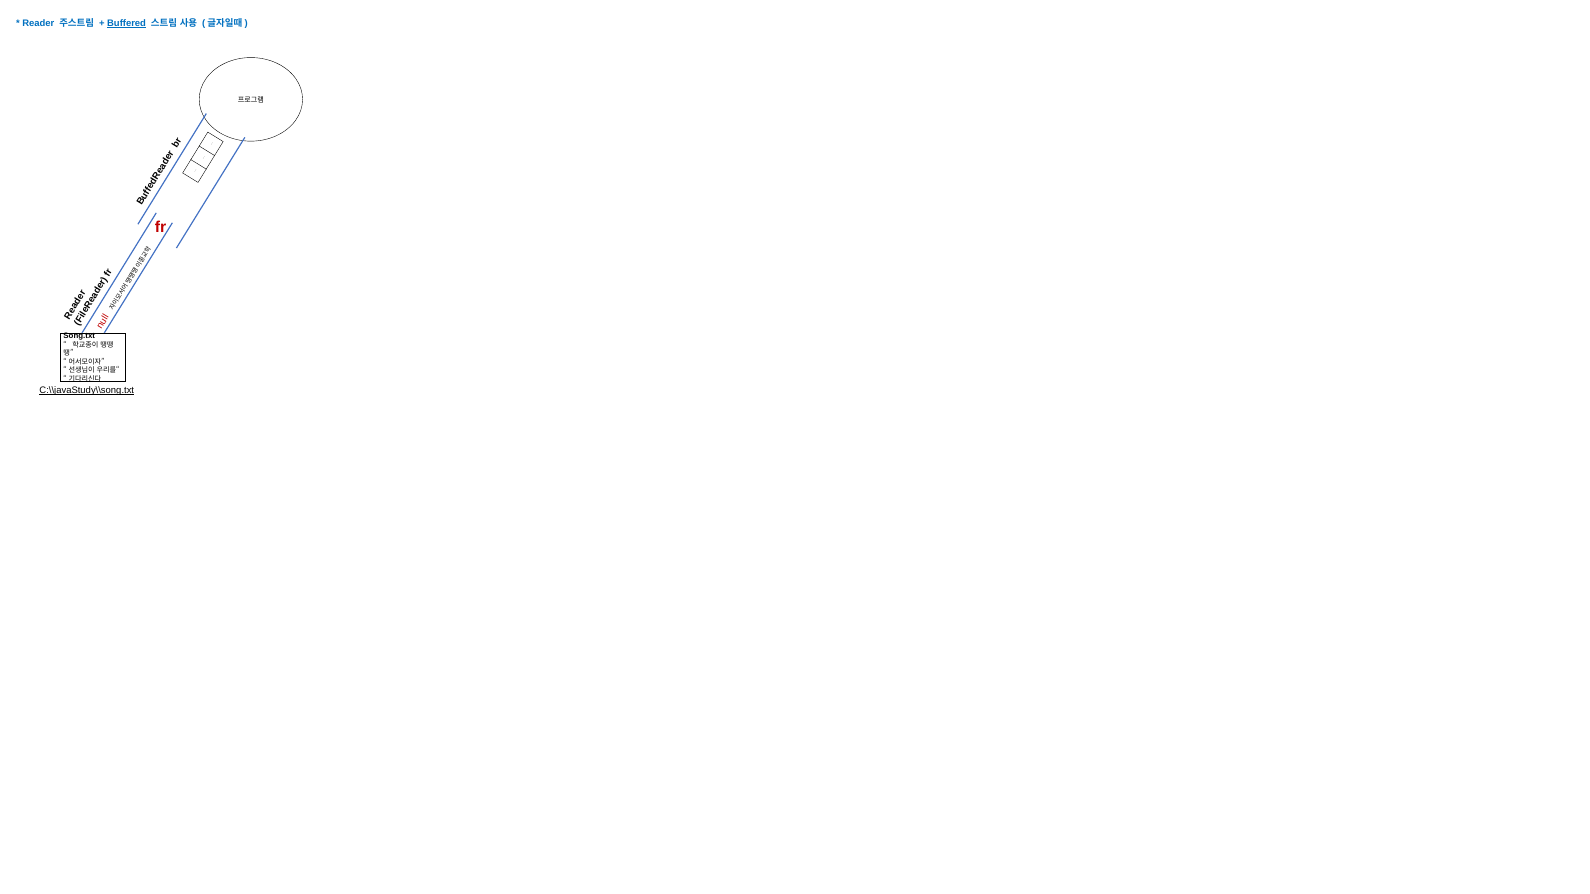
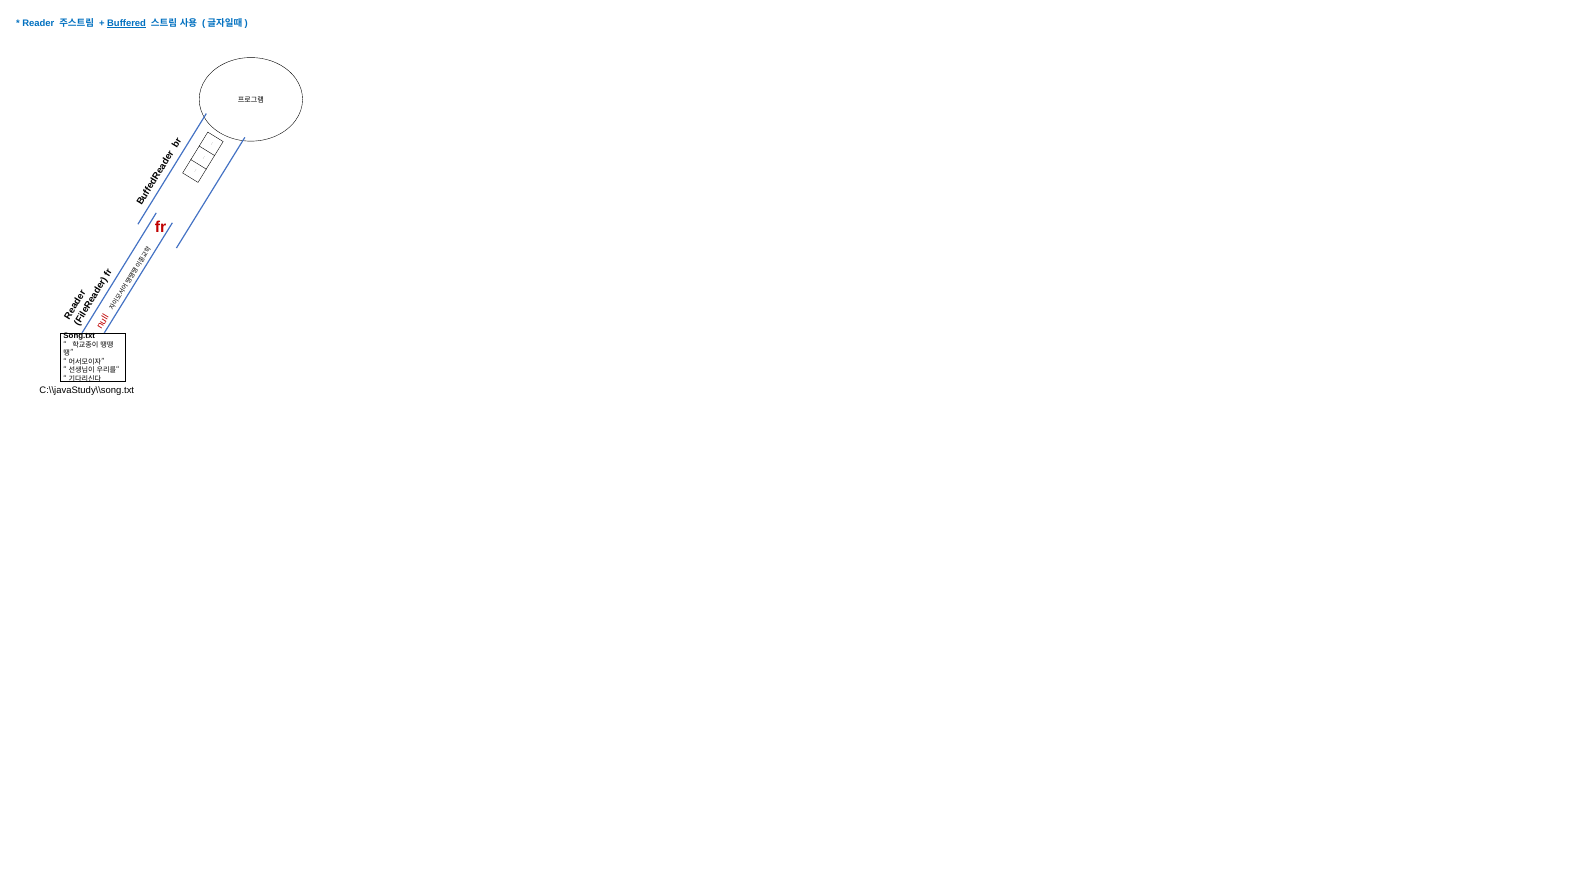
C:\\javaStudy\\song.txt underline: present -> none
